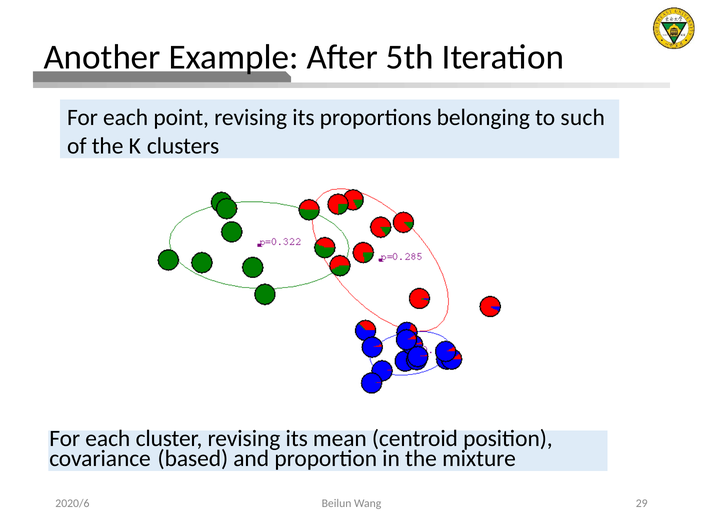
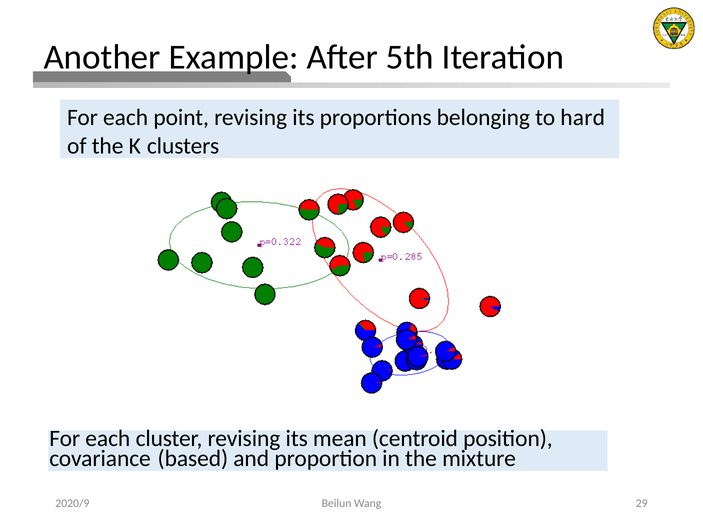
such: such -> hard
2020/6: 2020/6 -> 2020/9
